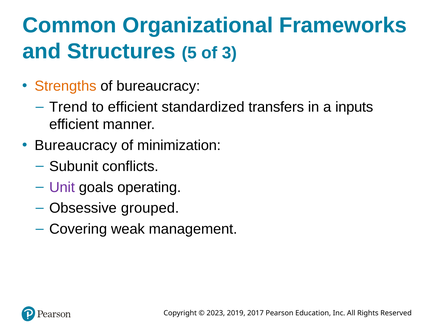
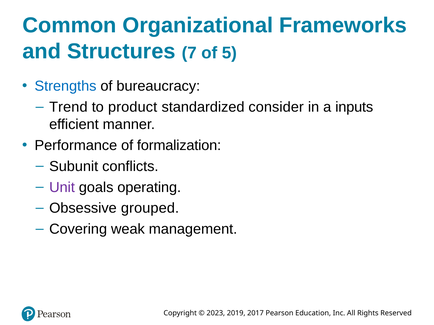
5: 5 -> 7
3: 3 -> 5
Strengths colour: orange -> blue
to efficient: efficient -> product
transfers: transfers -> consider
Bureaucracy at (76, 146): Bureaucracy -> Performance
minimization: minimization -> formalization
